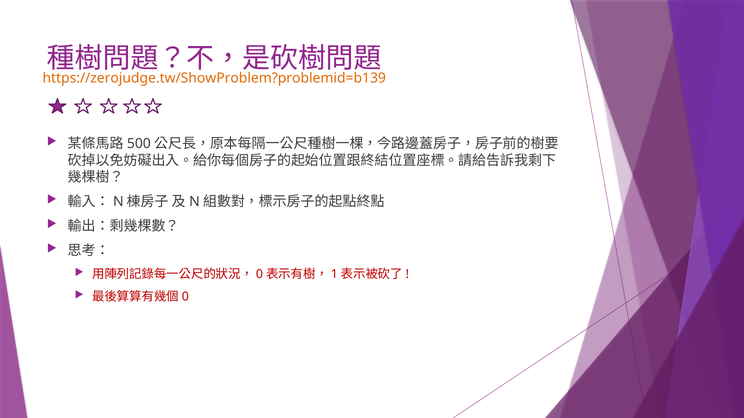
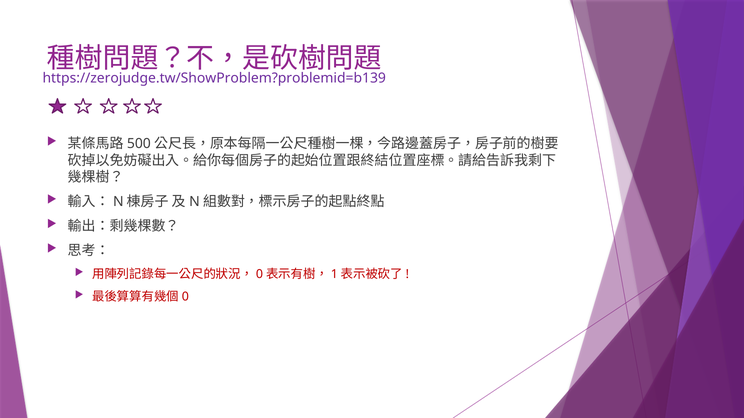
https://zerojudge.tw/ShowProblem?problemid=b139 colour: orange -> purple
